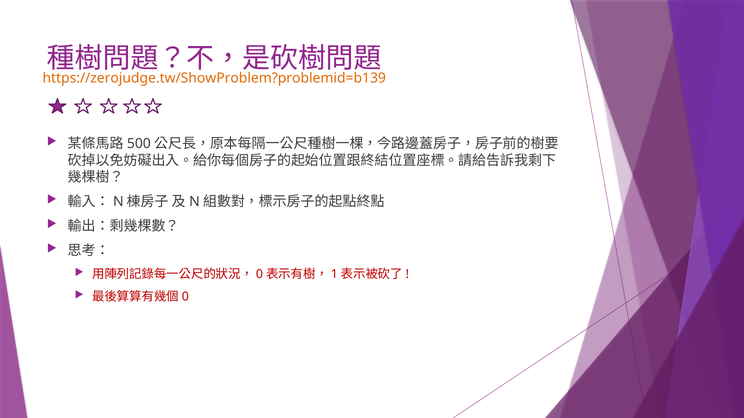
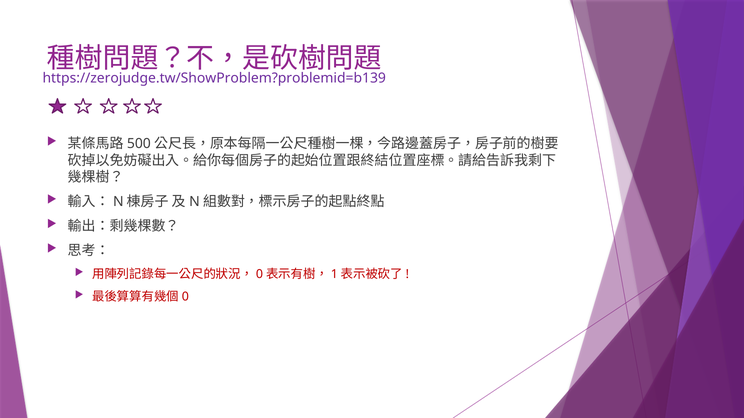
https://zerojudge.tw/ShowProblem?problemid=b139 colour: orange -> purple
